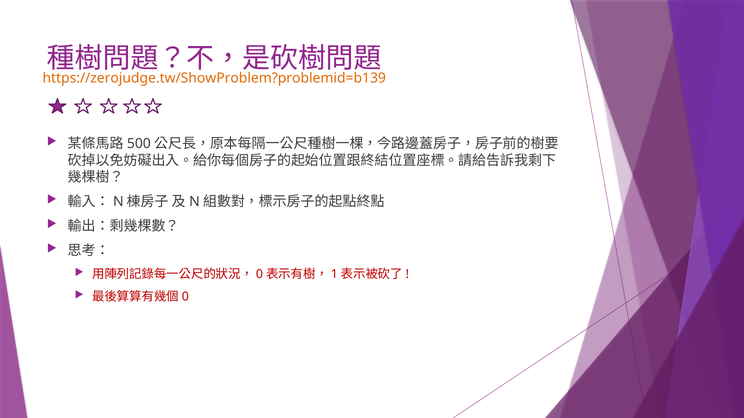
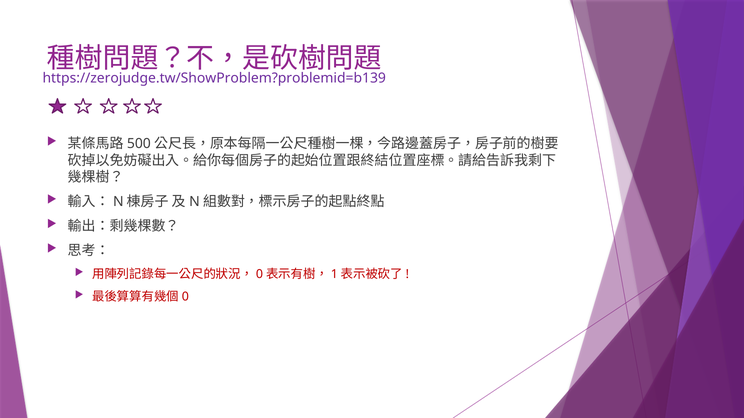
https://zerojudge.tw/ShowProblem?problemid=b139 colour: orange -> purple
